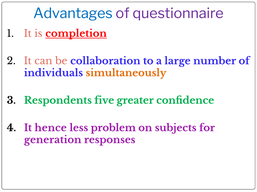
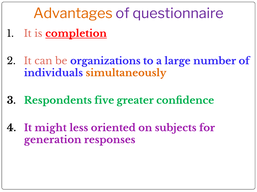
Advantages colour: blue -> orange
collaboration: collaboration -> organizations
hence: hence -> might
problem: problem -> oriented
